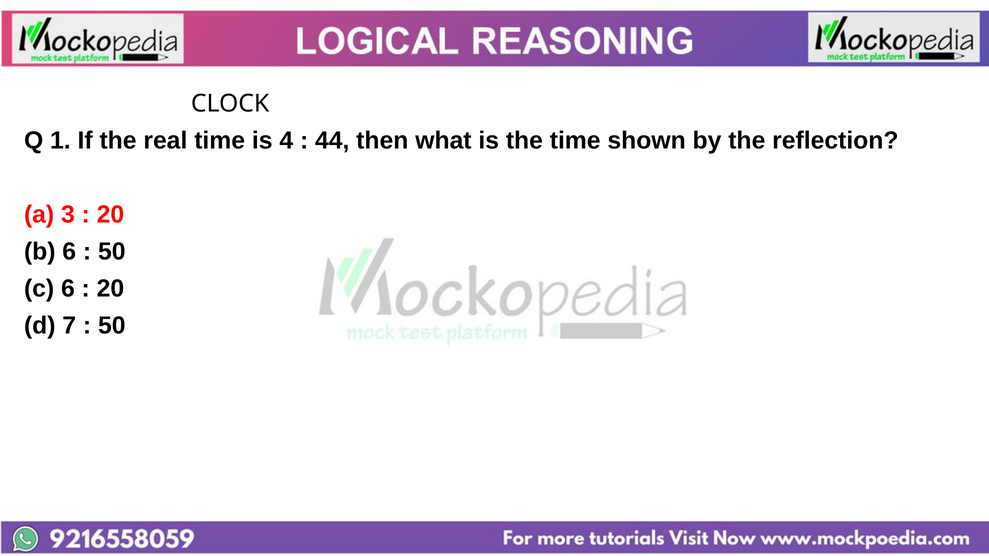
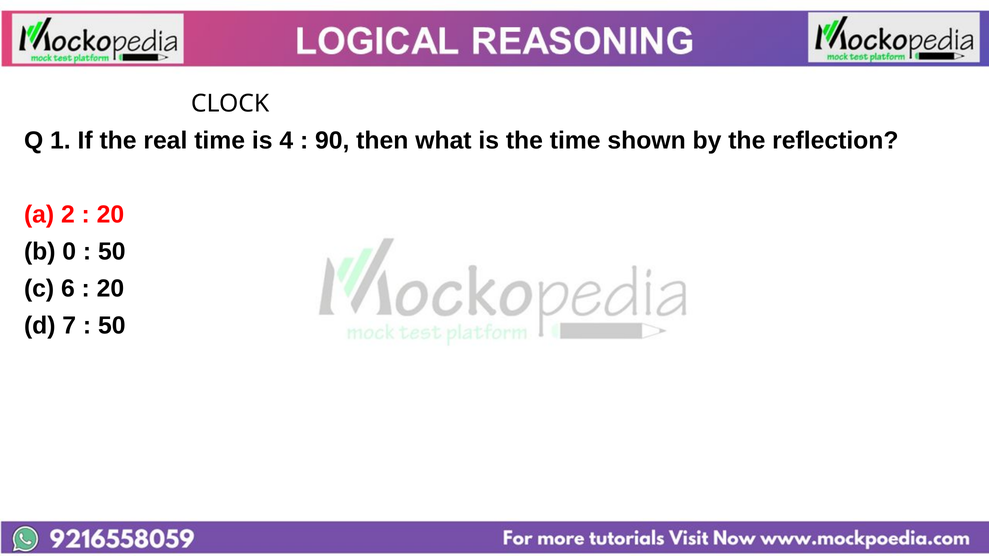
44: 44 -> 90
3: 3 -> 2
b 6: 6 -> 0
